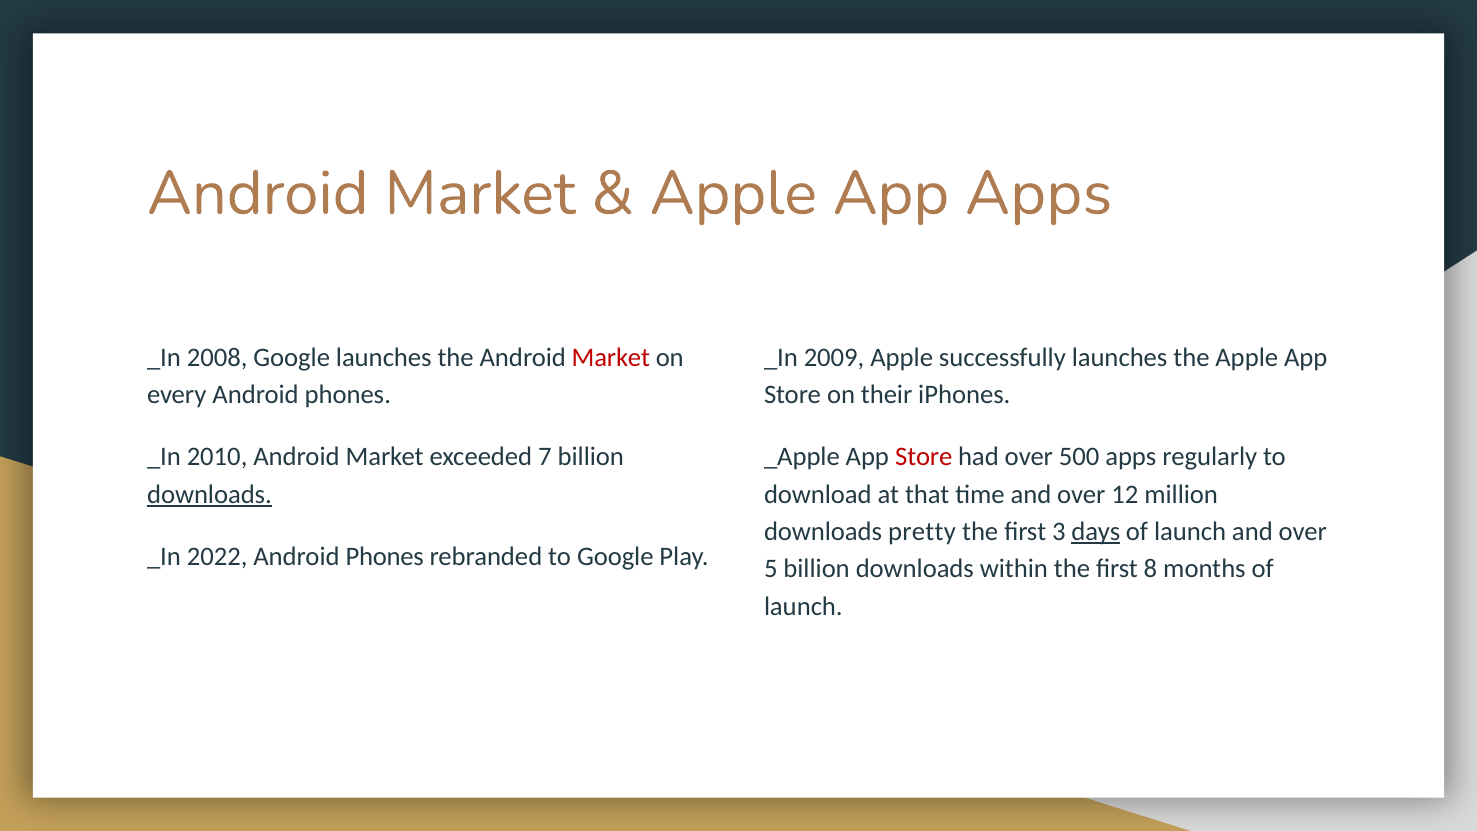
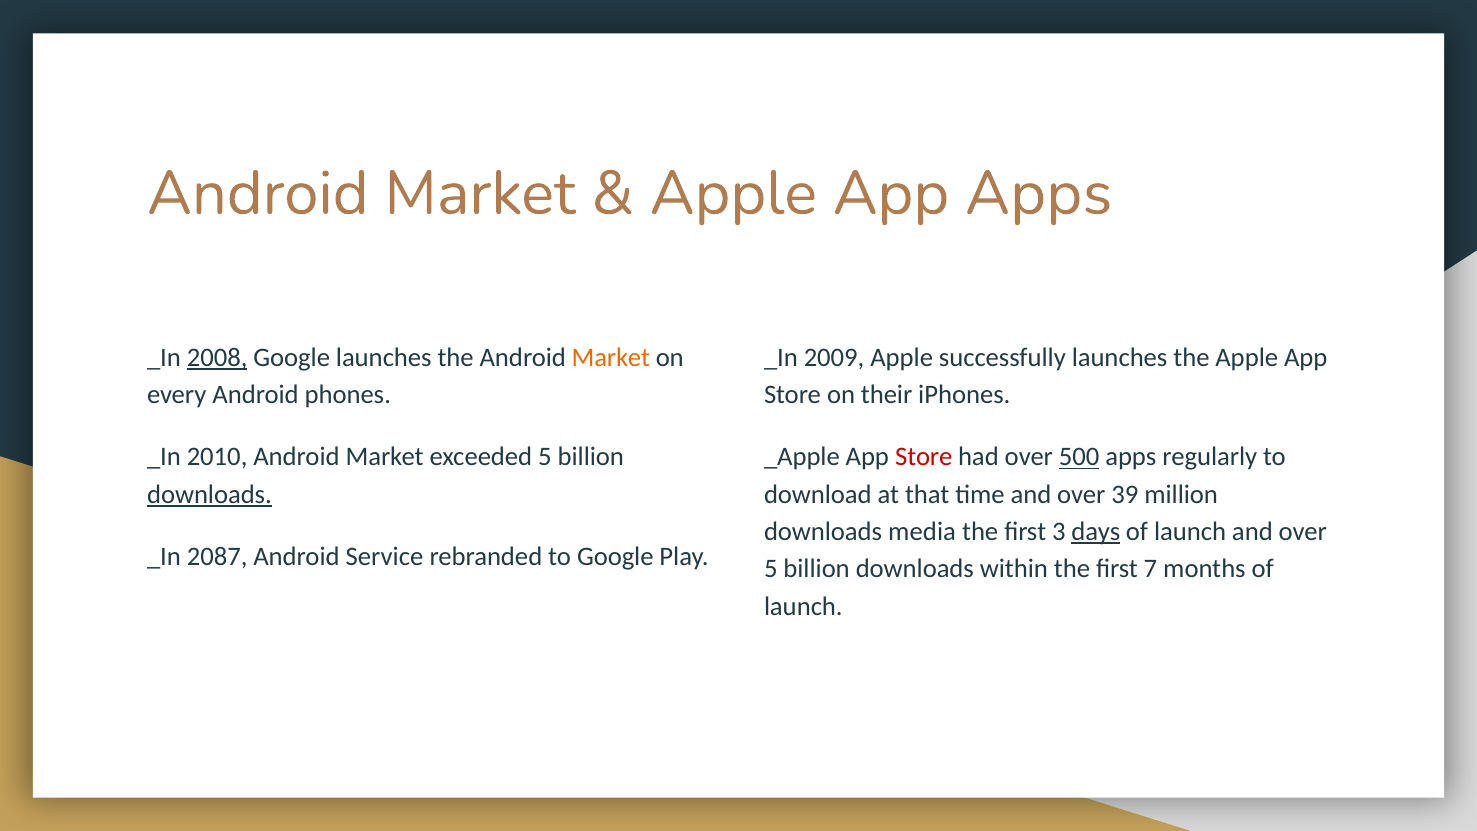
2008 underline: none -> present
Market at (611, 358) colour: red -> orange
exceeded 7: 7 -> 5
500 underline: none -> present
12: 12 -> 39
pretty: pretty -> media
2022: 2022 -> 2087
Phones at (385, 556): Phones -> Service
8: 8 -> 7
